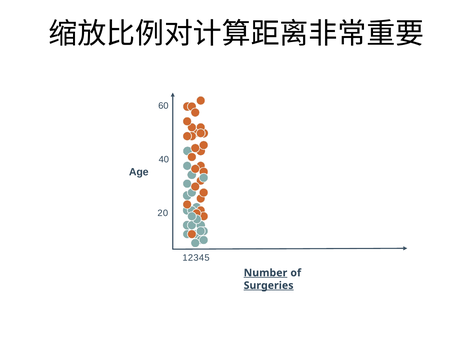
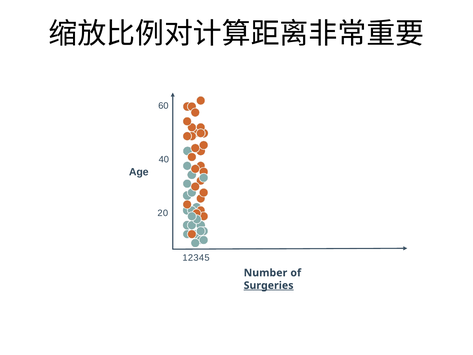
Number underline: present -> none
